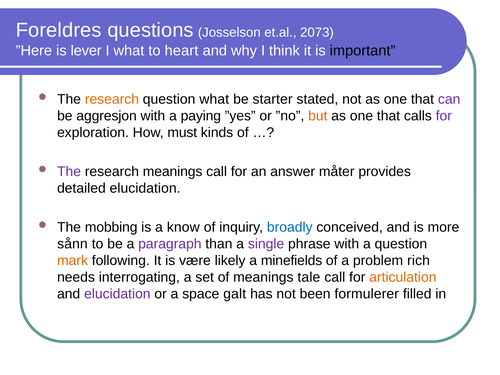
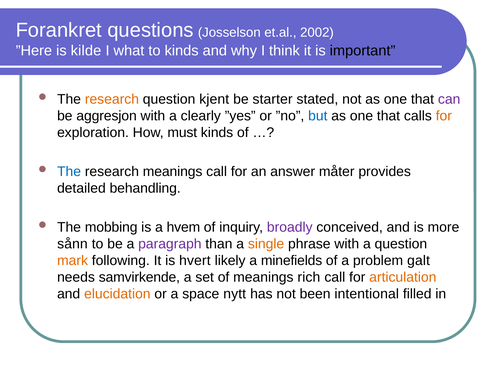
Foreldres: Foreldres -> Forankret
2073: 2073 -> 2002
lever: lever -> kilde
to heart: heart -> kinds
question what: what -> kjent
paying: paying -> clearly
but colour: orange -> blue
for at (444, 116) colour: purple -> orange
The at (69, 172) colour: purple -> blue
detailed elucidation: elucidation -> behandling
know: know -> hvem
broadly colour: blue -> purple
single colour: purple -> orange
være: være -> hvert
rich: rich -> galt
interrogating: interrogating -> samvirkende
tale: tale -> rich
elucidation at (117, 294) colour: purple -> orange
galt: galt -> nytt
formulerer: formulerer -> intentional
